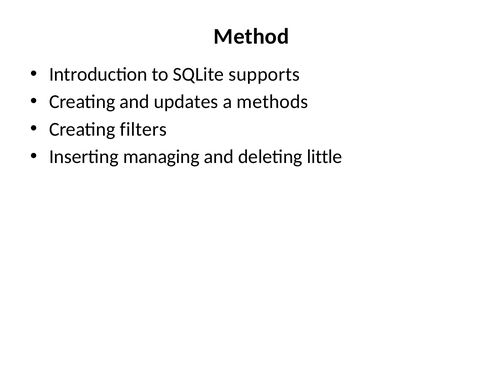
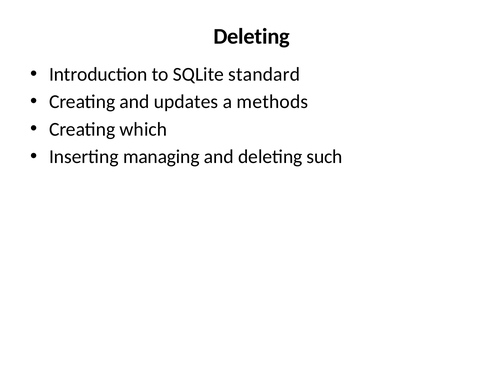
Method at (251, 36): Method -> Deleting
supports: supports -> standard
filters: filters -> which
little: little -> such
